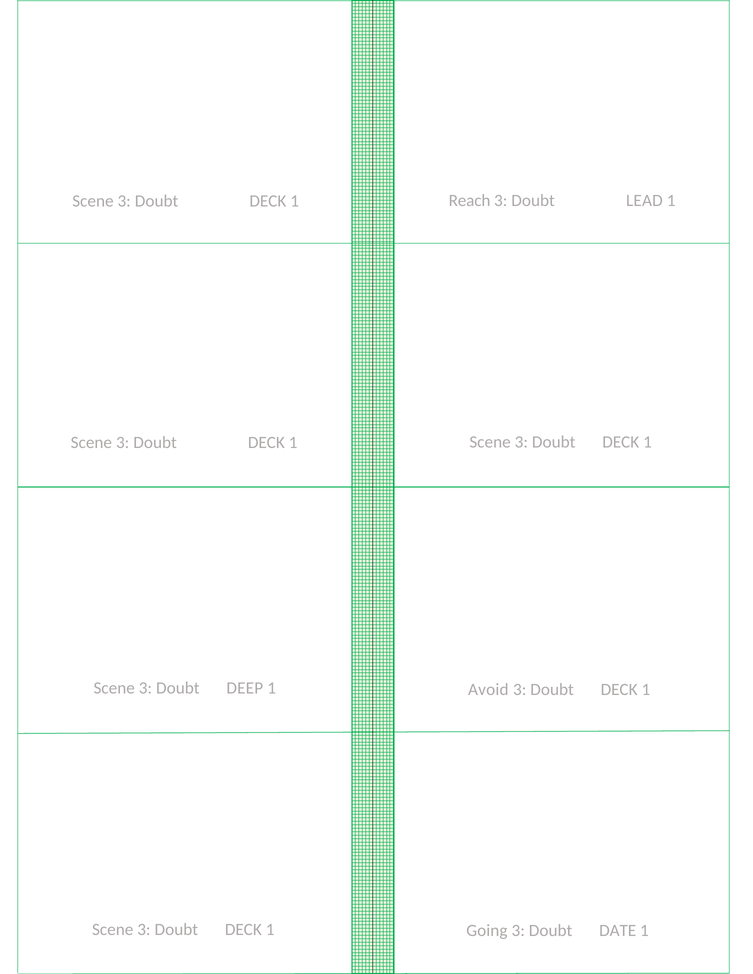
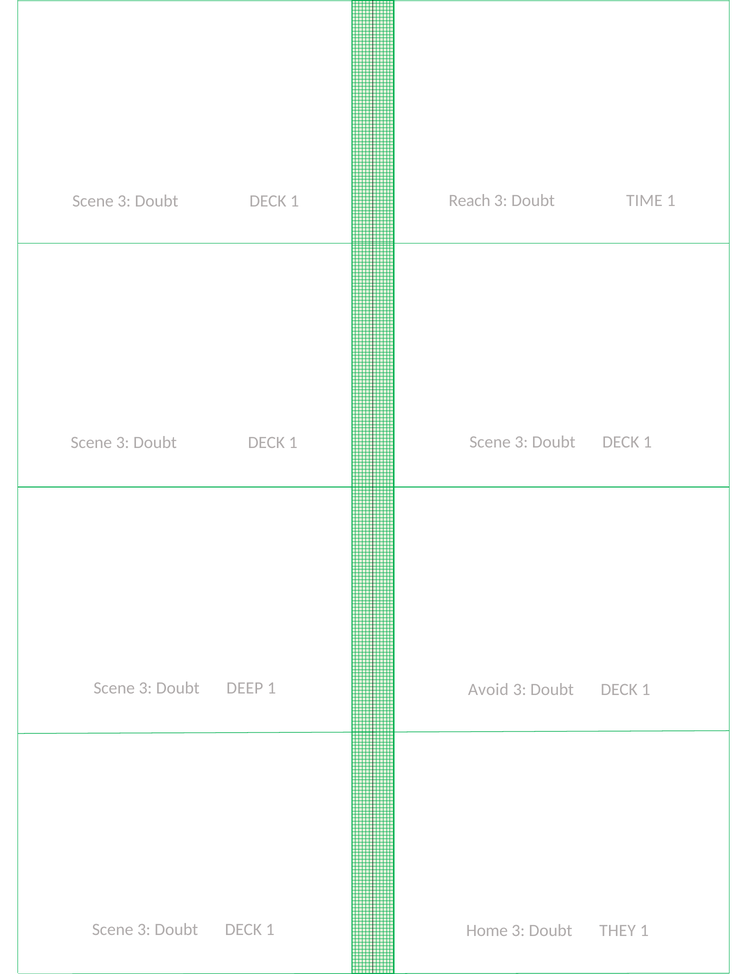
LEAD: LEAD -> TIME
Going: Going -> Home
DATE: DATE -> THEY
